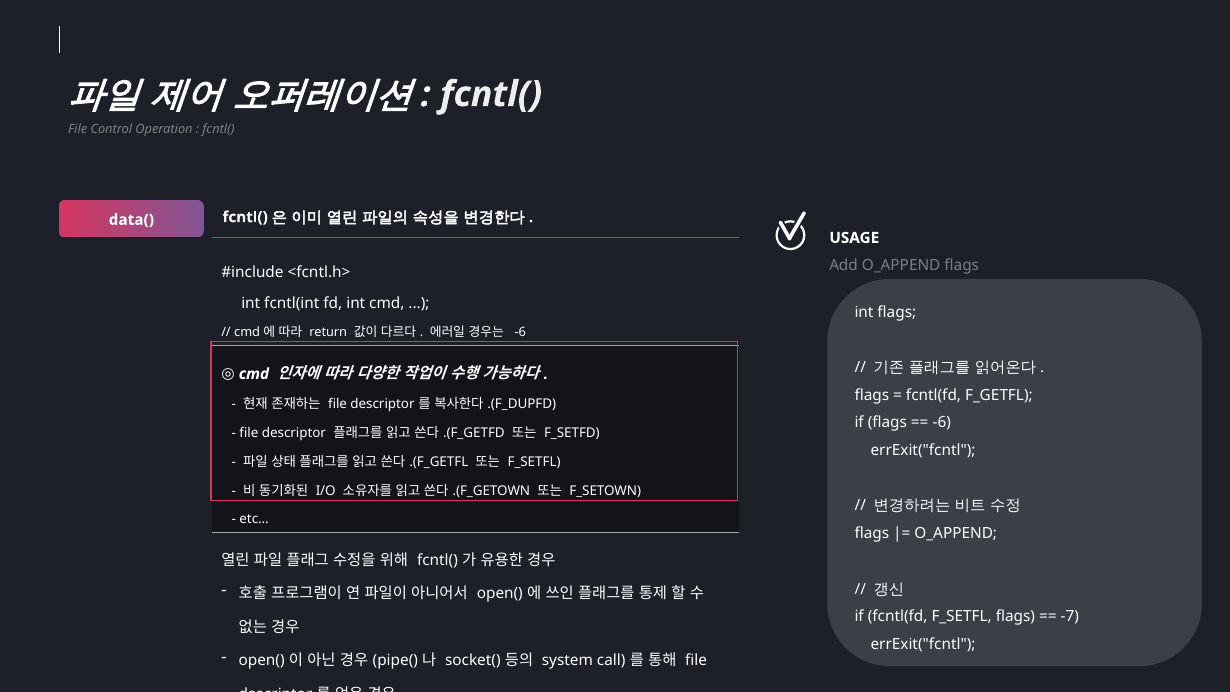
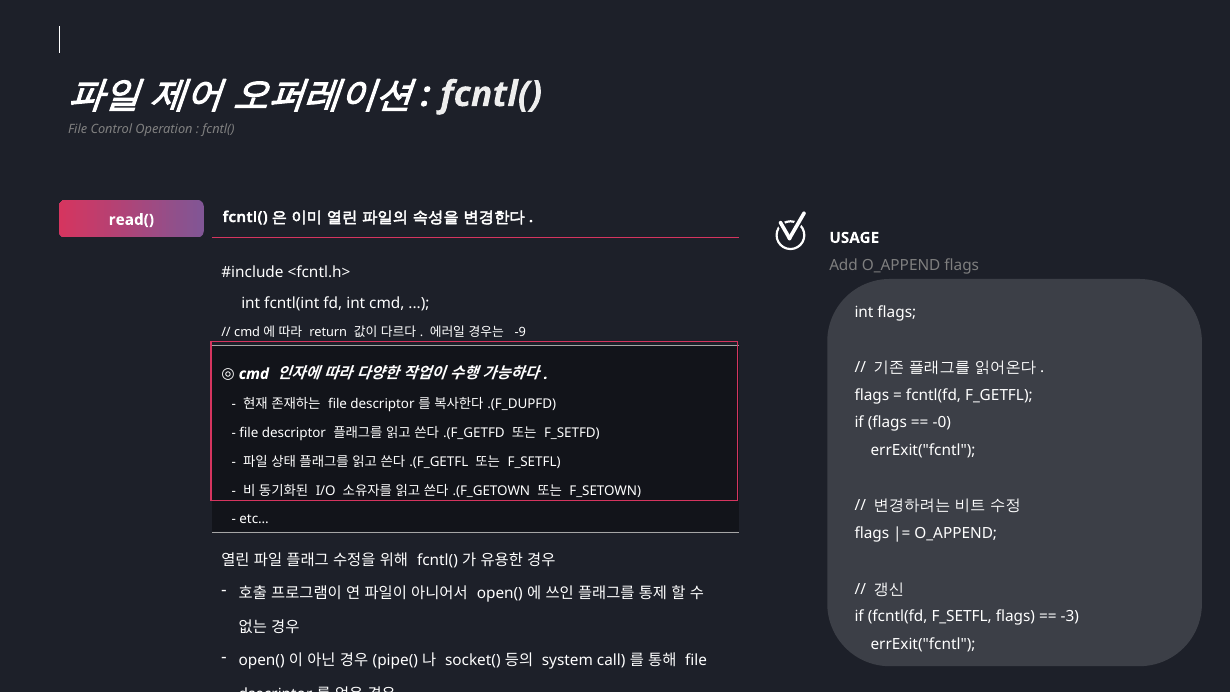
data(: data( -> read(
-6 at (520, 333): -6 -> -9
-6 at (942, 423): -6 -> -0
-7: -7 -> -3
